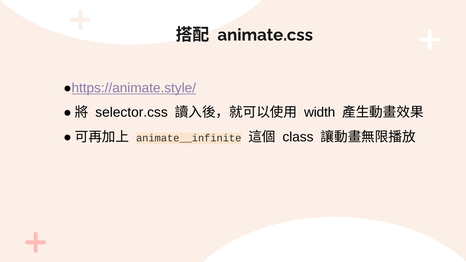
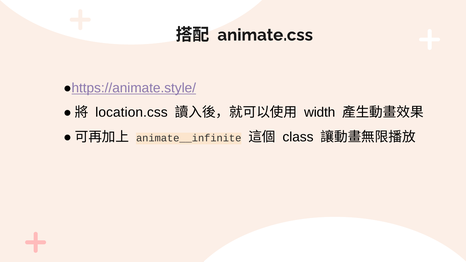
selector.css: selector.css -> location.css
